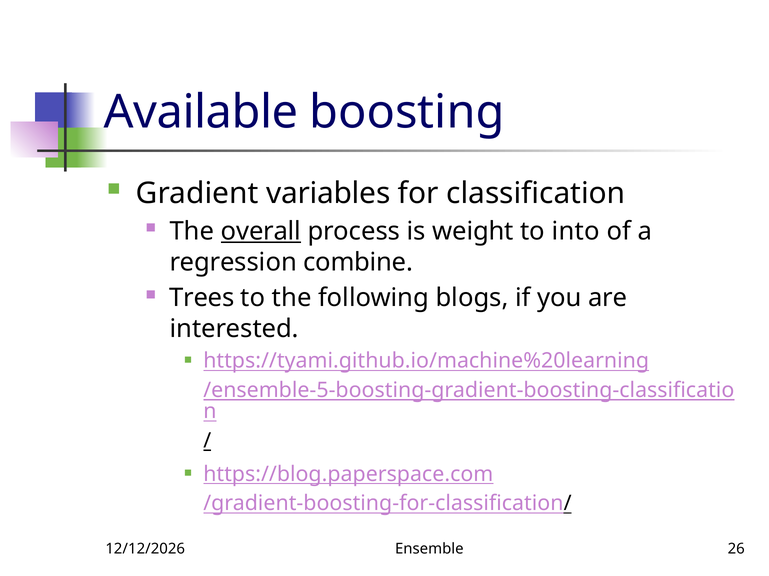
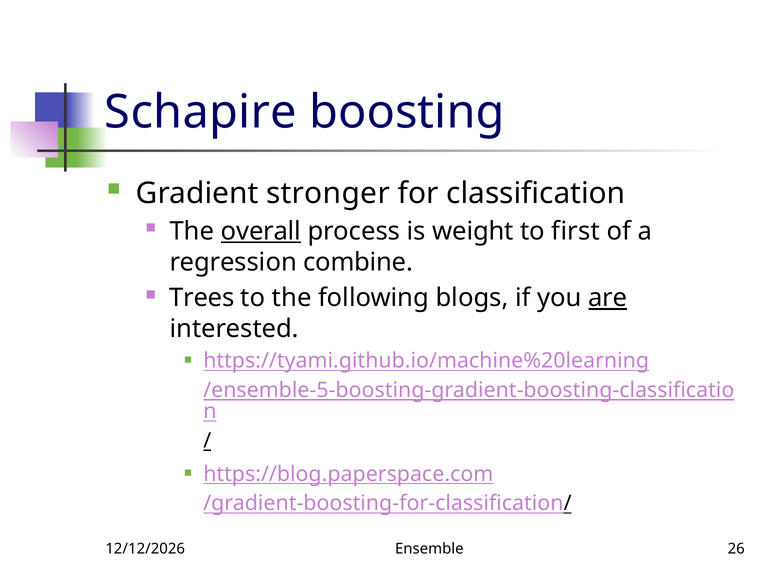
Available: Available -> Schapire
variables: variables -> stronger
into: into -> first
are underline: none -> present
